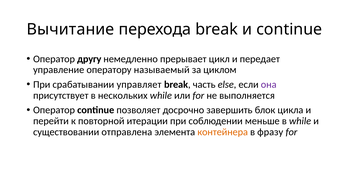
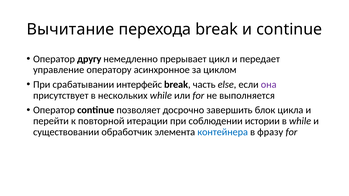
называемый: называемый -> асинхронное
управляет: управляет -> интерфейс
меньше: меньше -> истории
отправлена: отправлена -> обработчик
контейнера colour: orange -> blue
